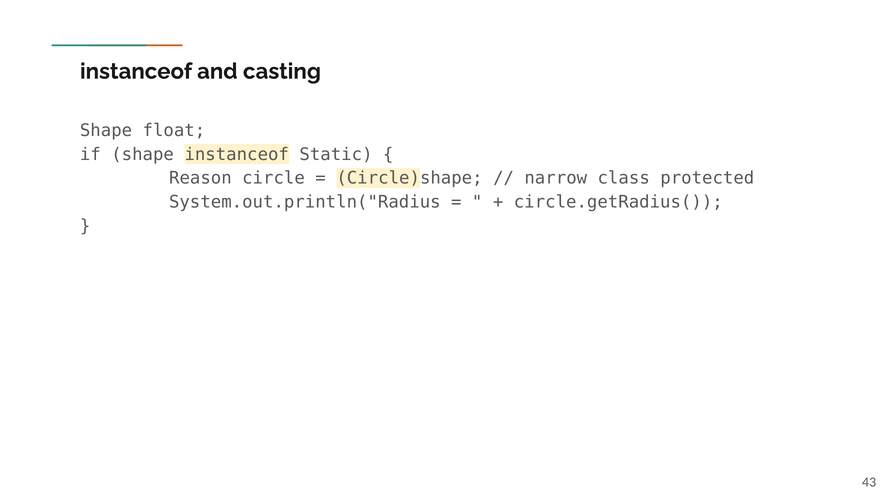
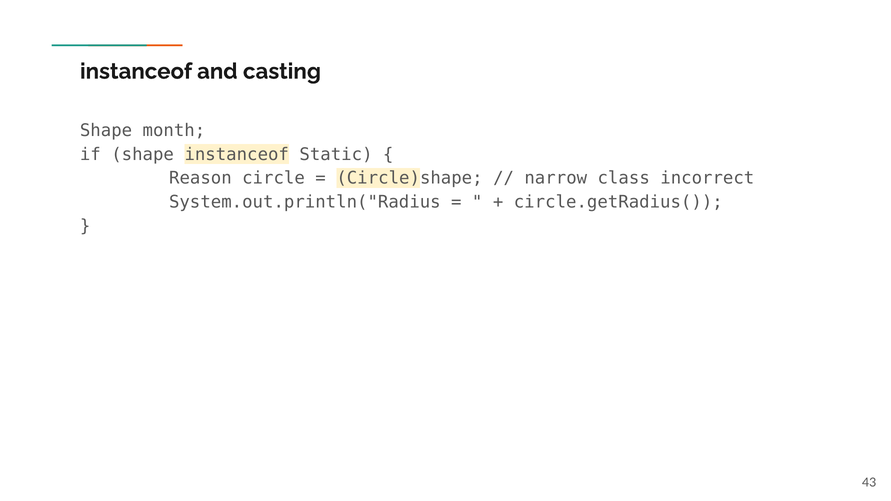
float: float -> month
protected: protected -> incorrect
